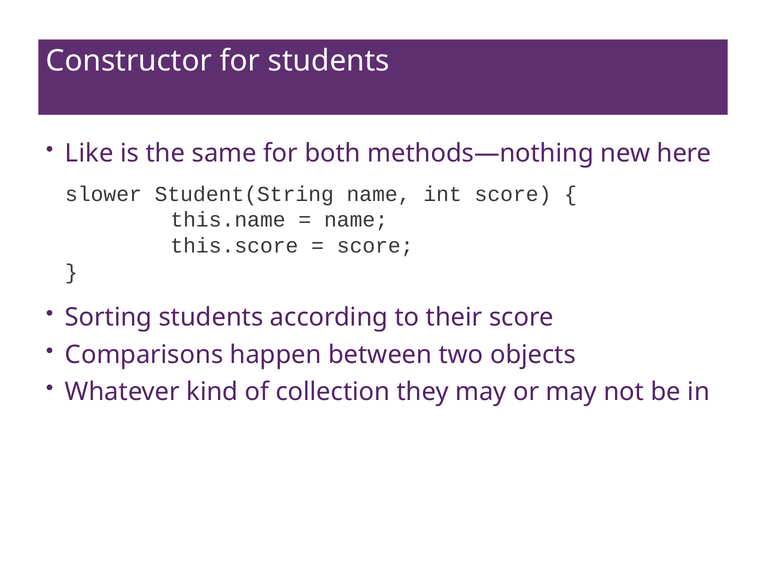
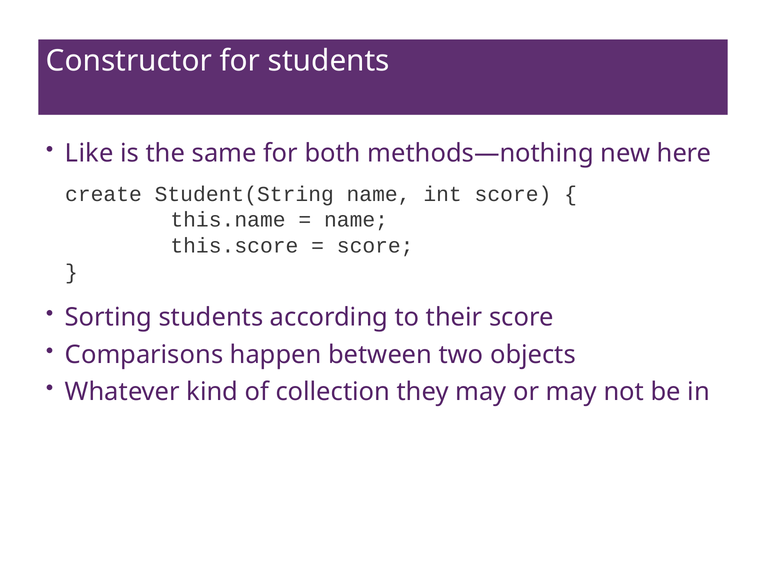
slower: slower -> create
